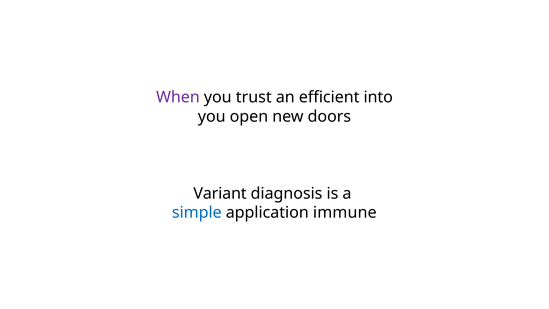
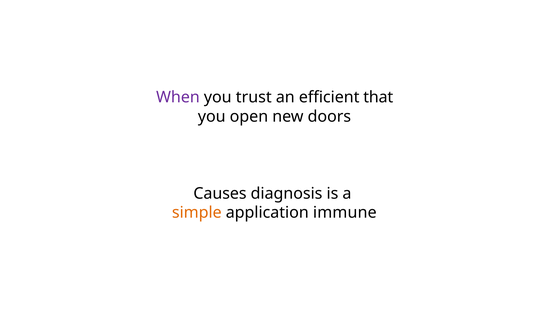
into: into -> that
Variant: Variant -> Causes
simple colour: blue -> orange
